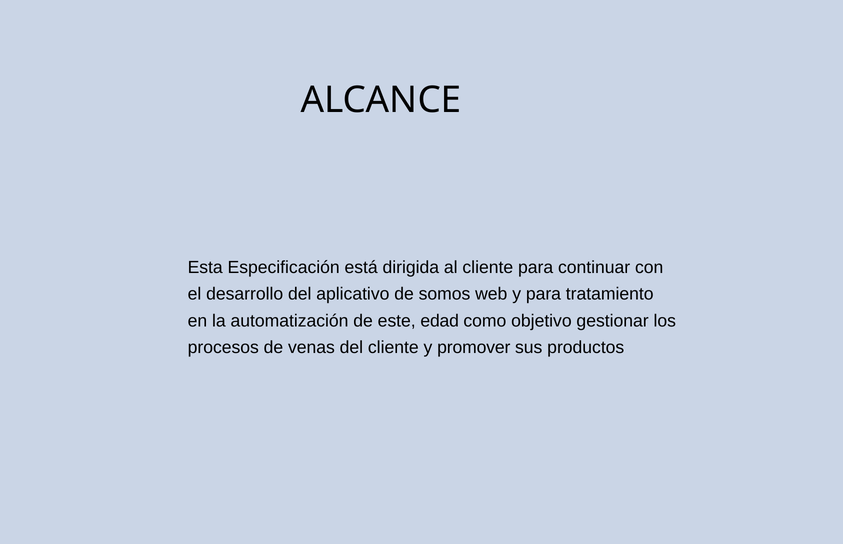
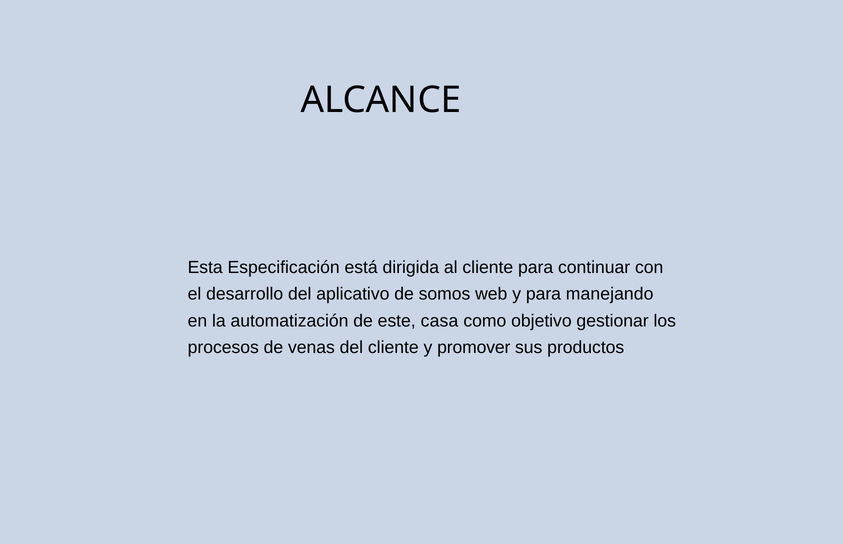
tratamiento: tratamiento -> manejando
edad: edad -> casa
